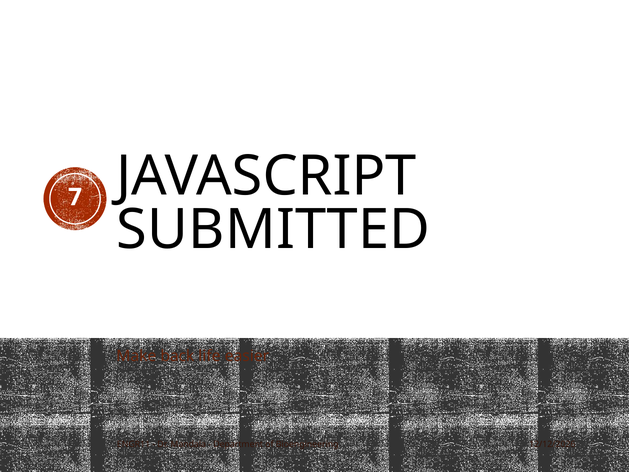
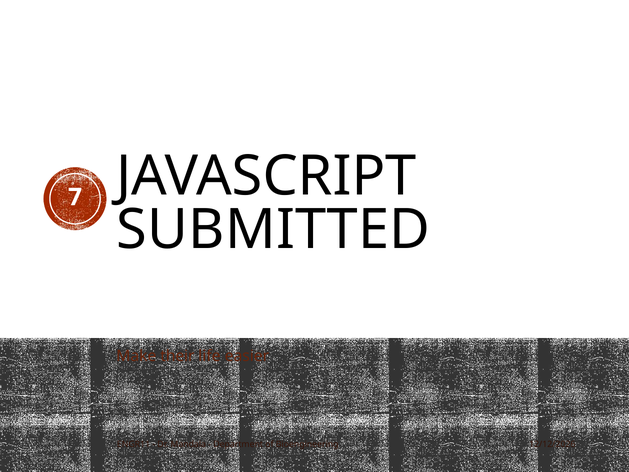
back: back -> their
